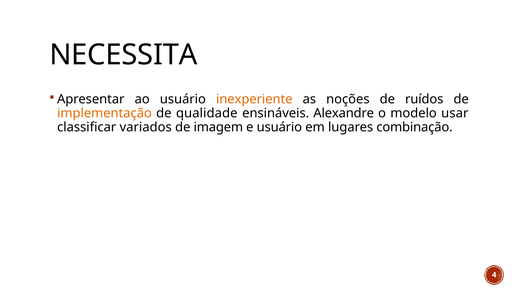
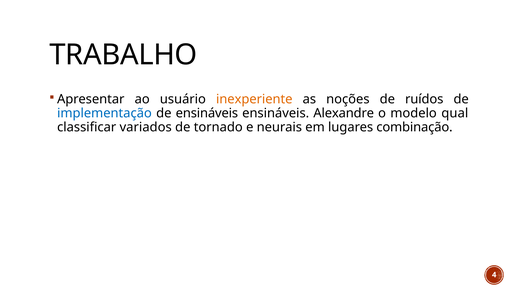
NECESSITA: NECESSITA -> TRABALHO
implementação colour: orange -> blue
de qualidade: qualidade -> ensináveis
usar: usar -> qual
imagem: imagem -> tornado
e usuário: usuário -> neurais
